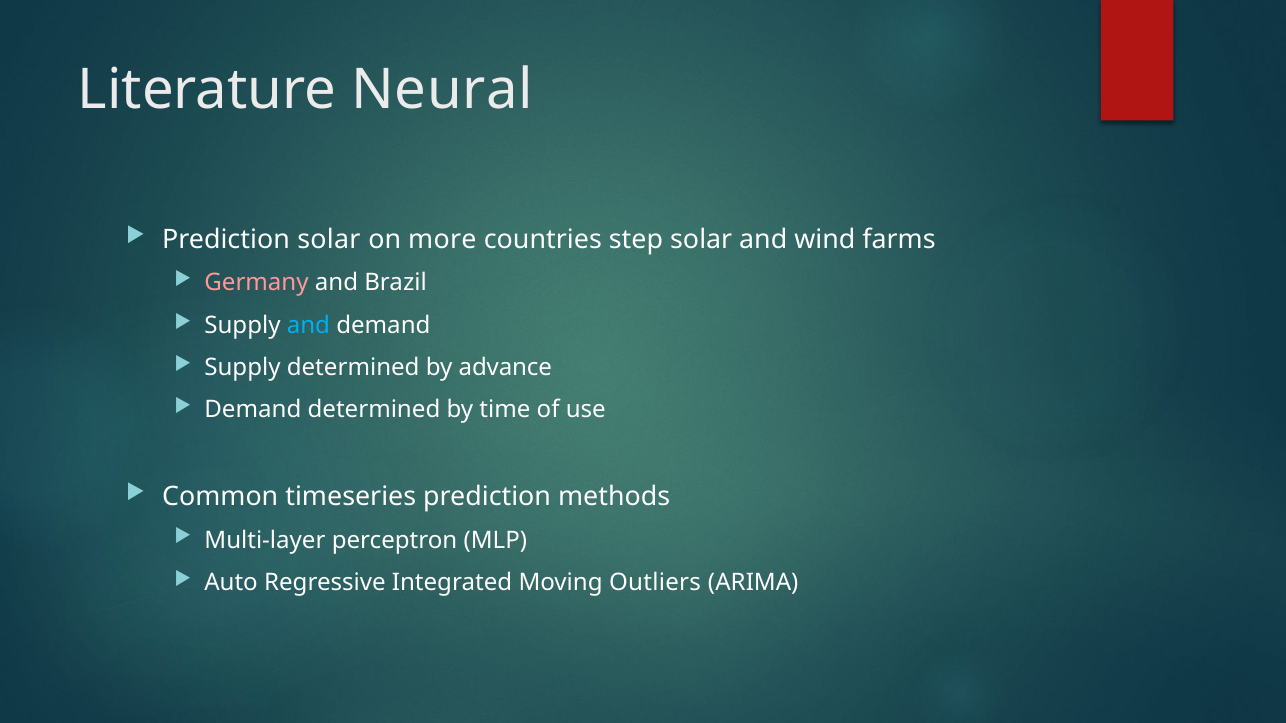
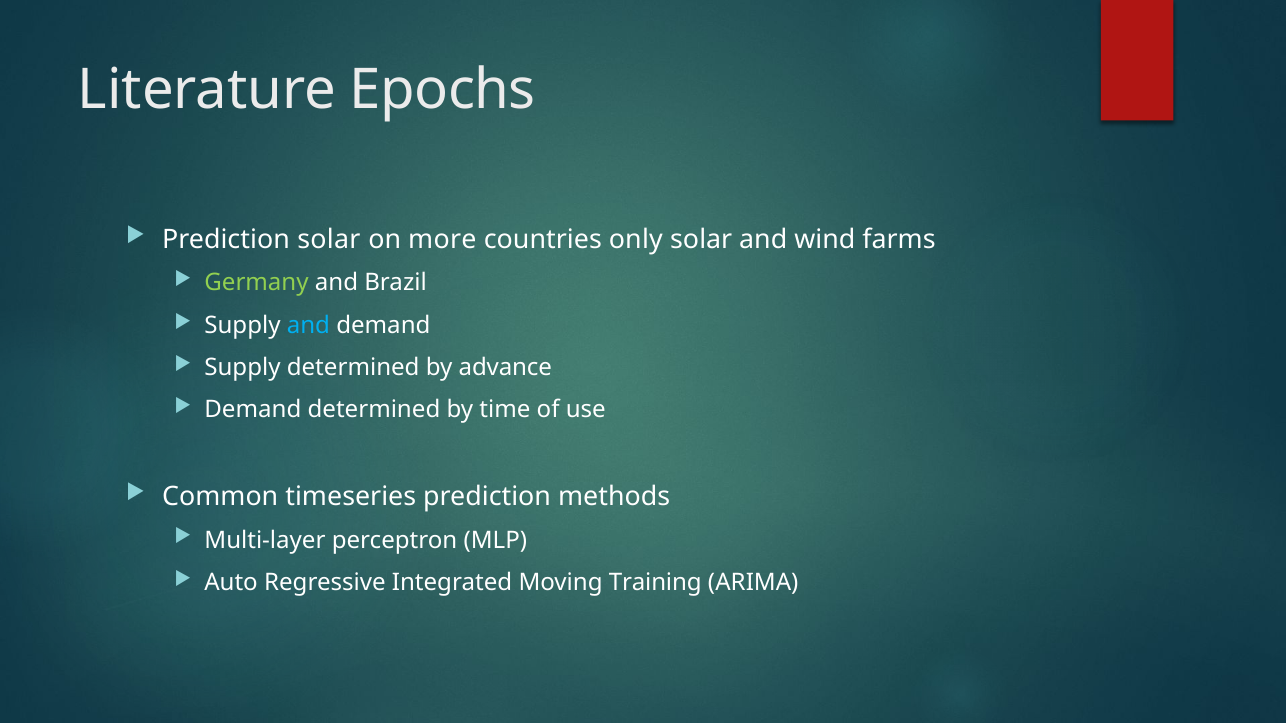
Neural: Neural -> Epochs
step: step -> only
Germany colour: pink -> light green
Outliers: Outliers -> Training
